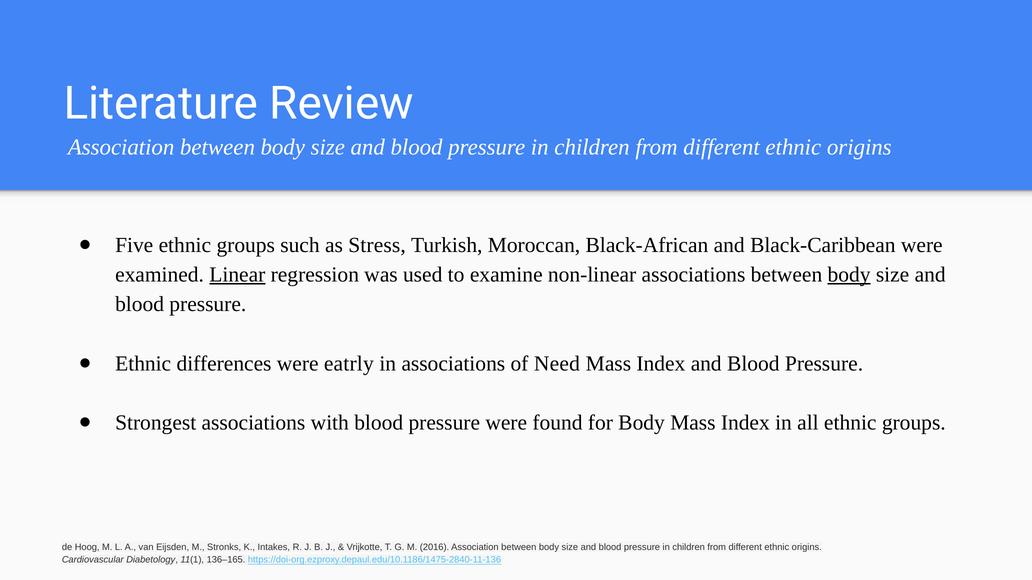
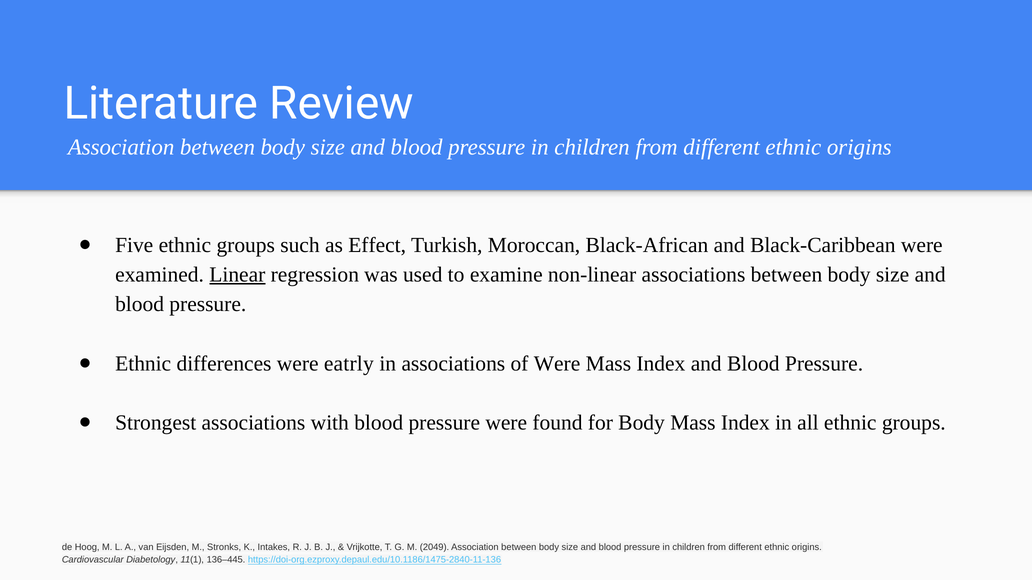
Stress: Stress -> Effect
body at (849, 275) underline: present -> none
of Need: Need -> Were
2016: 2016 -> 2049
136–165: 136–165 -> 136–445
